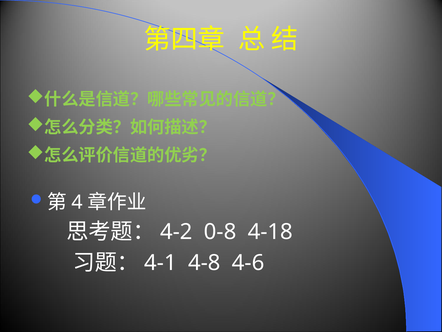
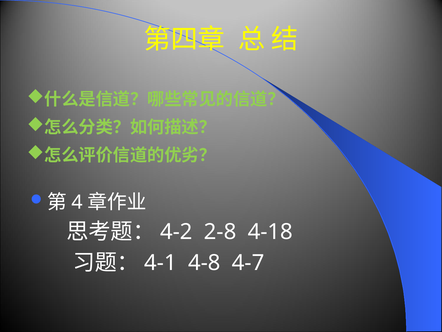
0-8: 0-8 -> 2-8
4-6: 4-6 -> 4-7
